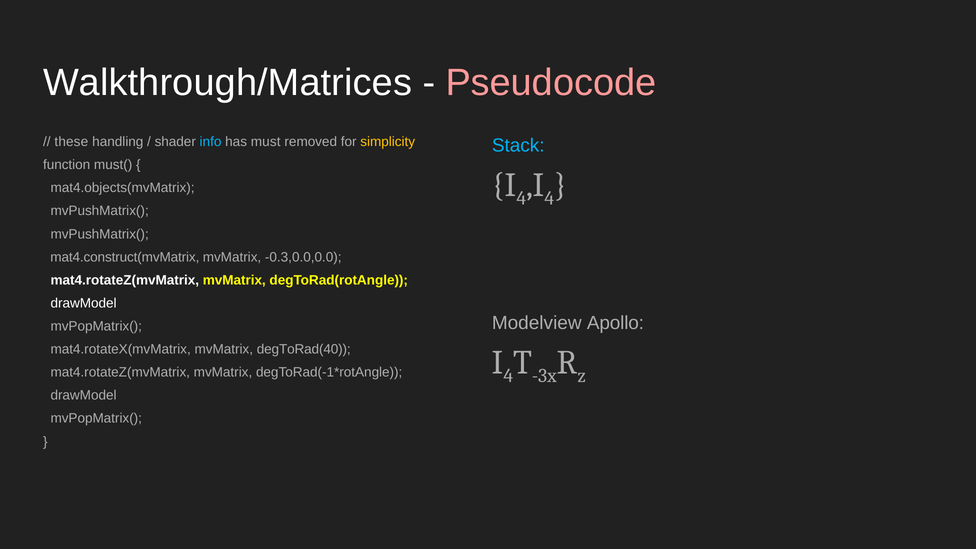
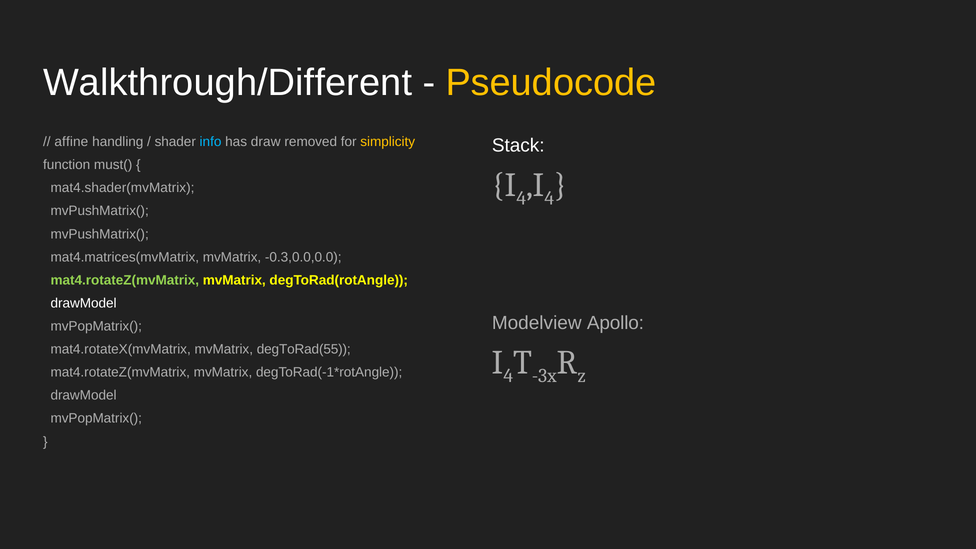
Walkthrough/Matrices: Walkthrough/Matrices -> Walkthrough/Different
Pseudocode colour: pink -> yellow
these: these -> affine
must: must -> draw
Stack colour: light blue -> white
mat4.objects(mvMatrix: mat4.objects(mvMatrix -> mat4.shader(mvMatrix
mat4.construct(mvMatrix: mat4.construct(mvMatrix -> mat4.matrices(mvMatrix
mat4.rotateZ(mvMatrix at (125, 280) colour: white -> light green
degToRad(40: degToRad(40 -> degToRad(55
